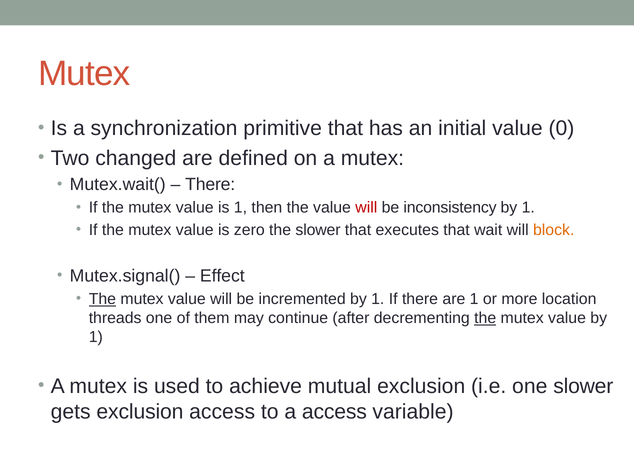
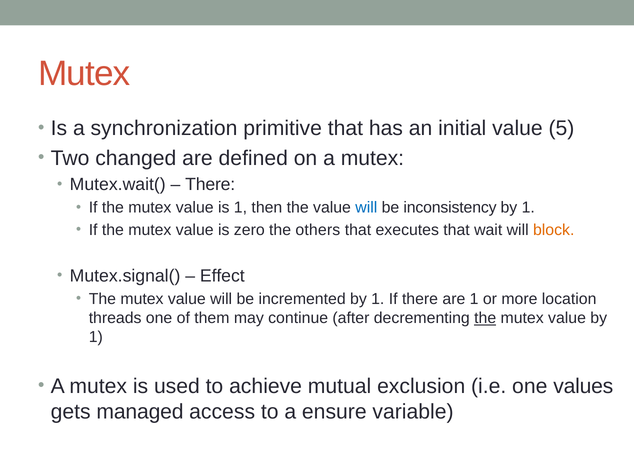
0: 0 -> 5
will at (366, 208) colour: red -> blue
the slower: slower -> others
The at (102, 299) underline: present -> none
one slower: slower -> values
gets exclusion: exclusion -> managed
a access: access -> ensure
